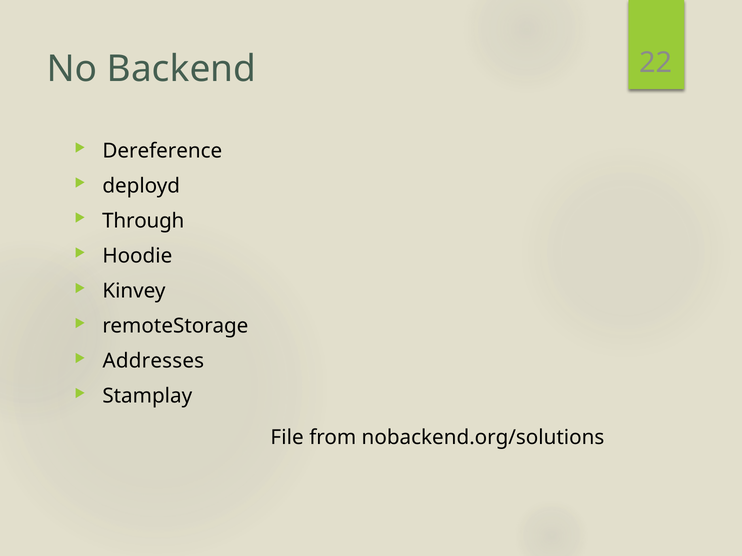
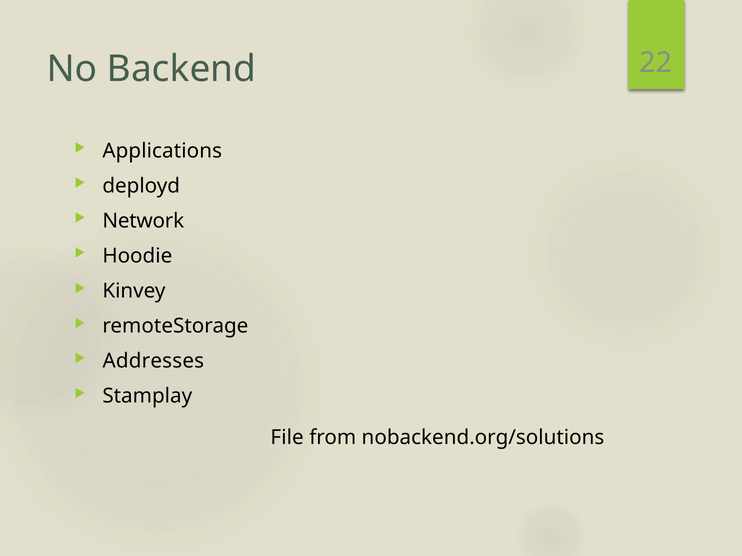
Dereference: Dereference -> Applications
Through: Through -> Network
